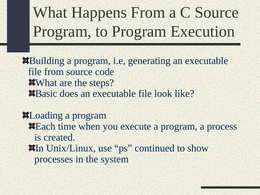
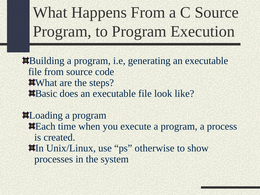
continued: continued -> otherwise
